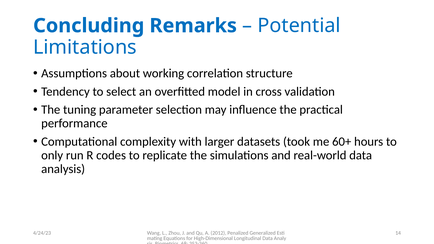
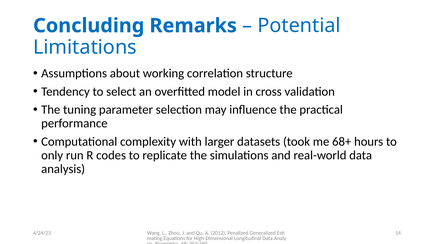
60+: 60+ -> 68+
